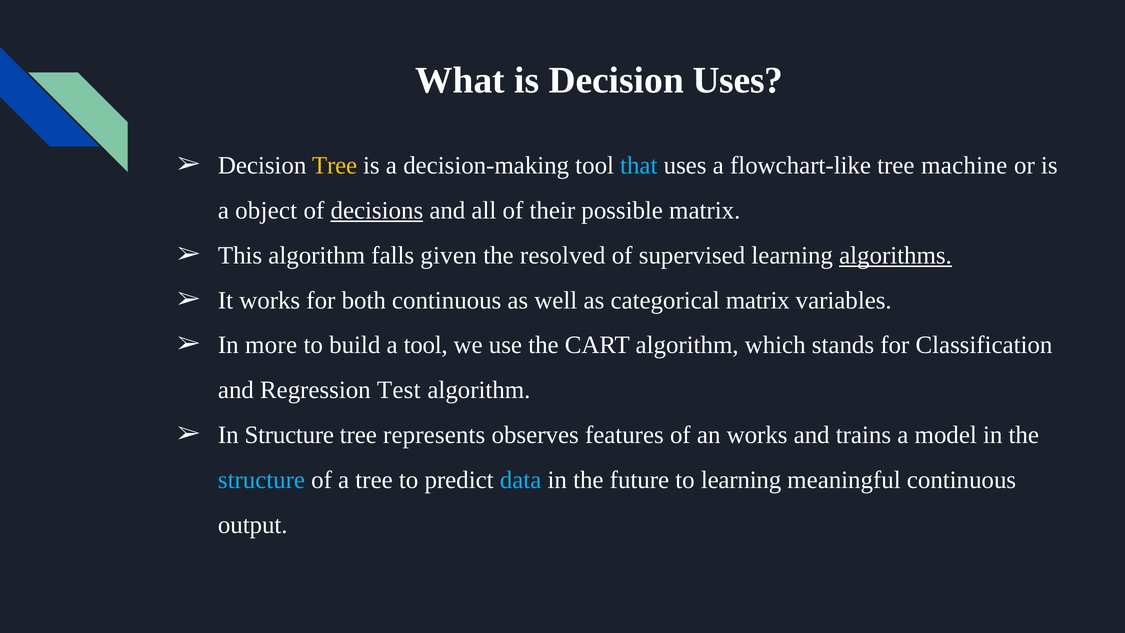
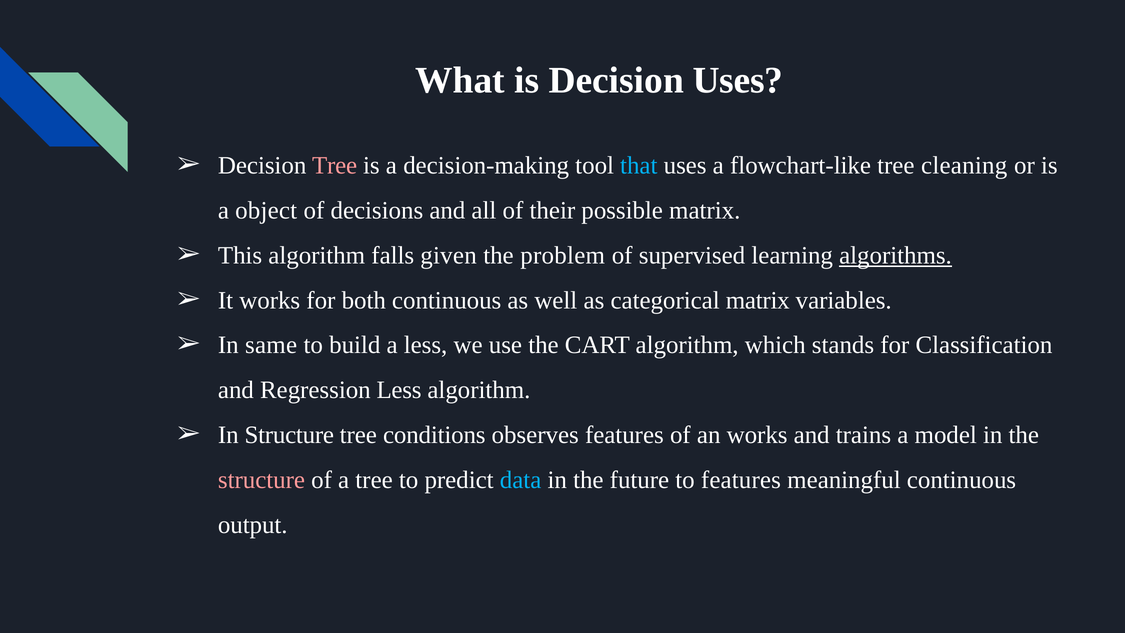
Tree at (335, 166) colour: yellow -> pink
machine: machine -> cleaning
decisions underline: present -> none
resolved: resolved -> problem
more: more -> same
a tool: tool -> less
Regression Test: Test -> Less
represents: represents -> conditions
structure at (261, 480) colour: light blue -> pink
to learning: learning -> features
